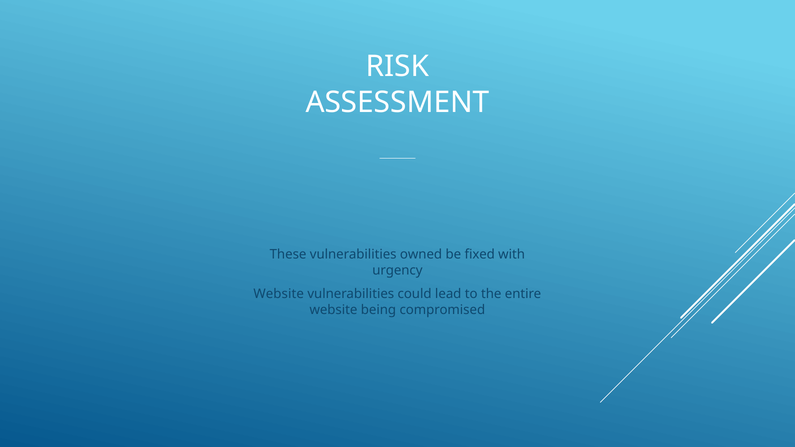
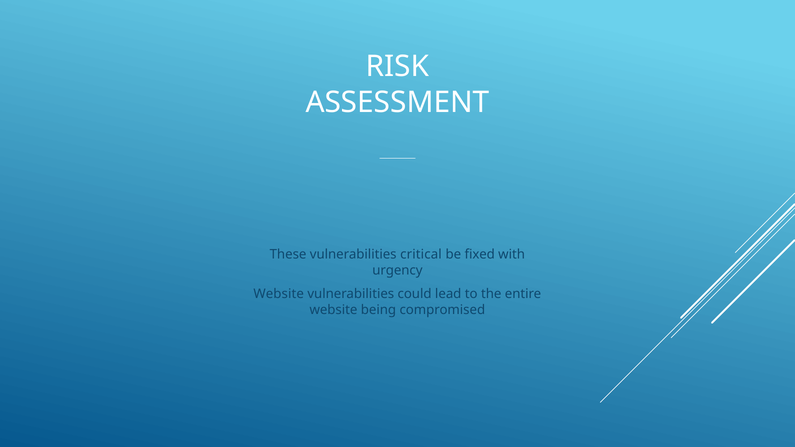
owned: owned -> critical
